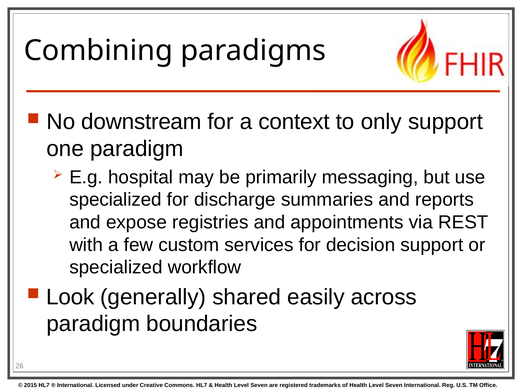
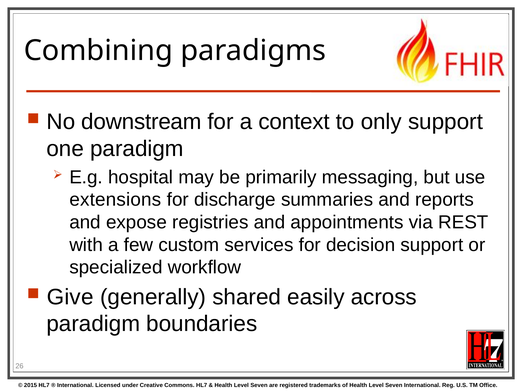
specialized at (115, 200): specialized -> extensions
Look: Look -> Give
